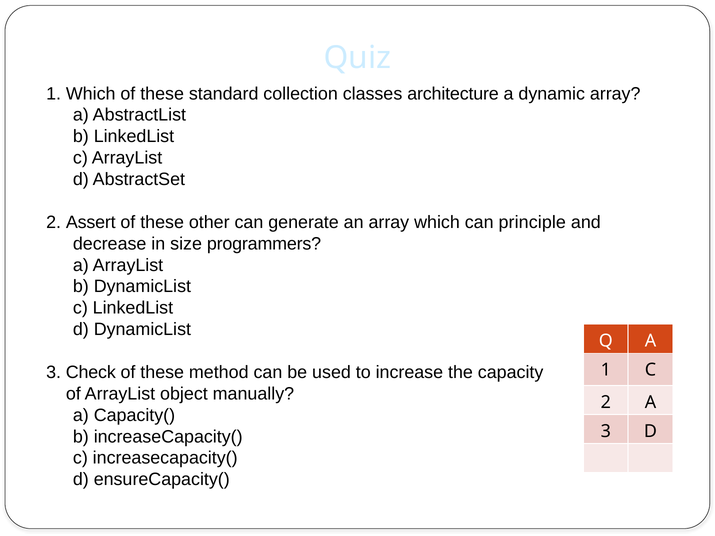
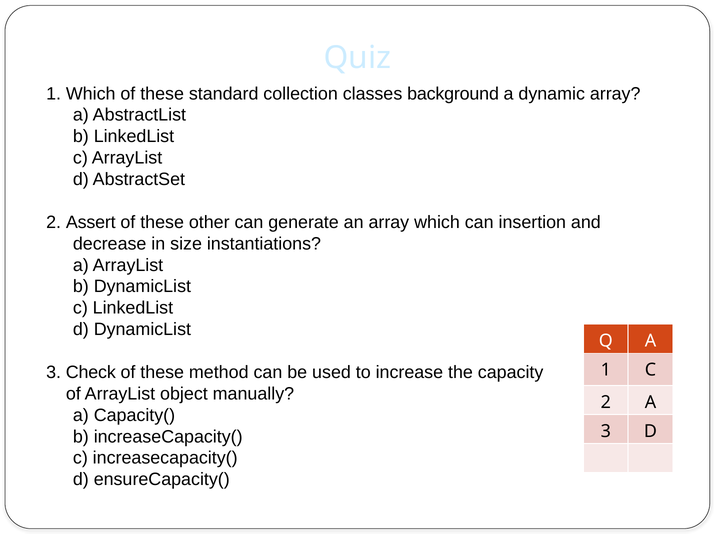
architecture: architecture -> background
principle: principle -> insertion
programmers: programmers -> instantiations
